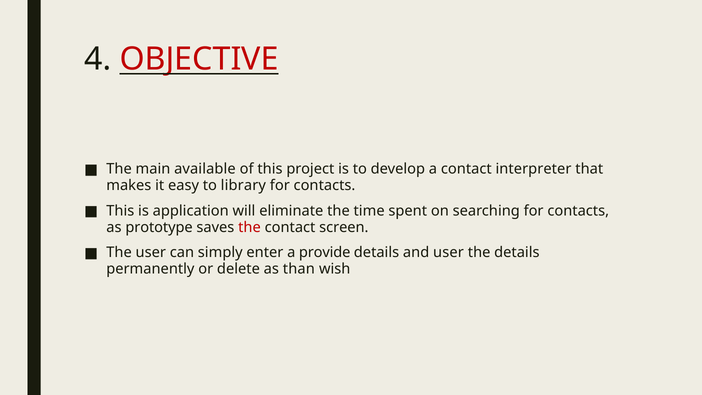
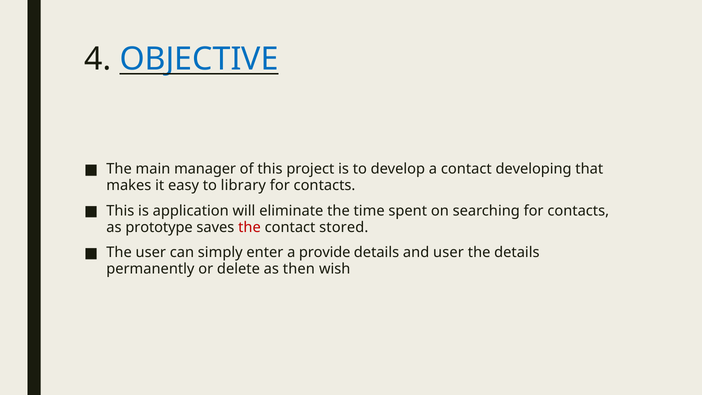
OBJECTIVE colour: red -> blue
available: available -> manager
interpreter: interpreter -> developing
screen: screen -> stored
than: than -> then
